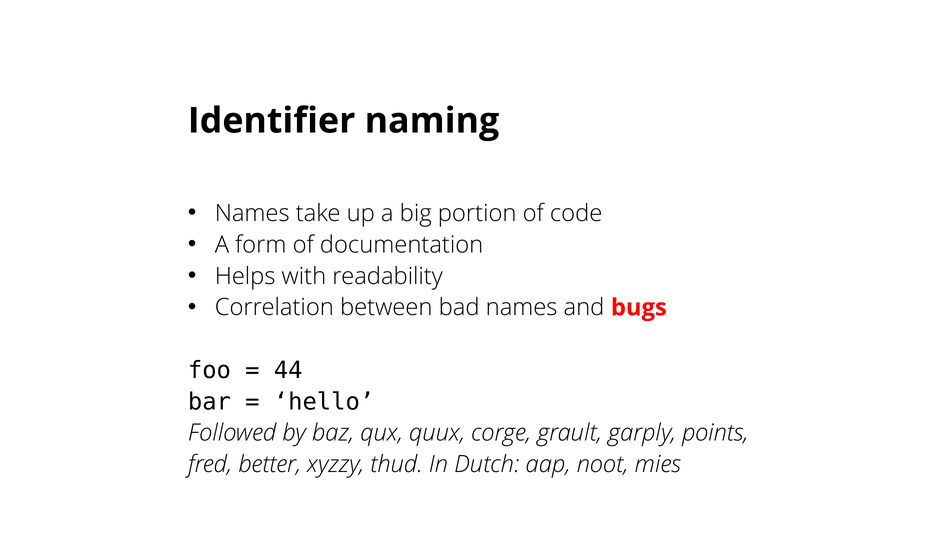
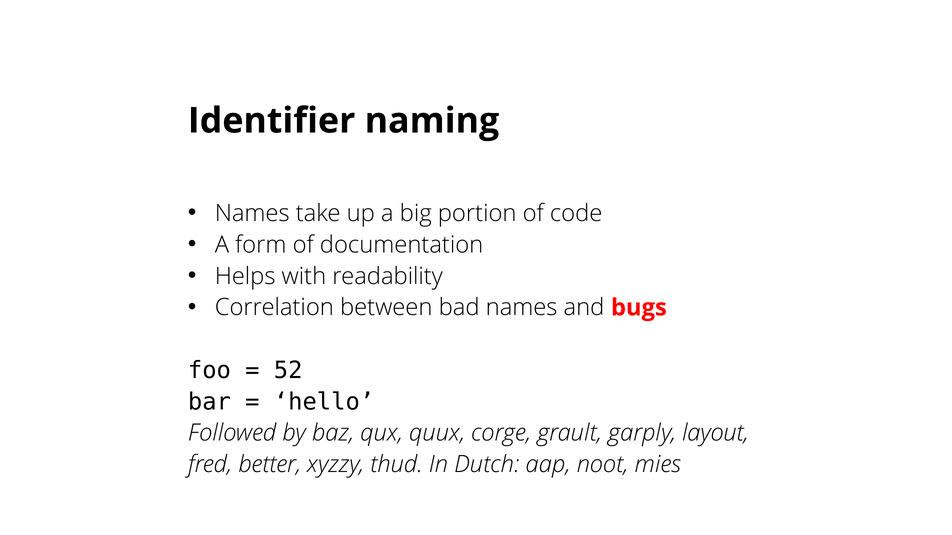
44: 44 -> 52
points: points -> layout
